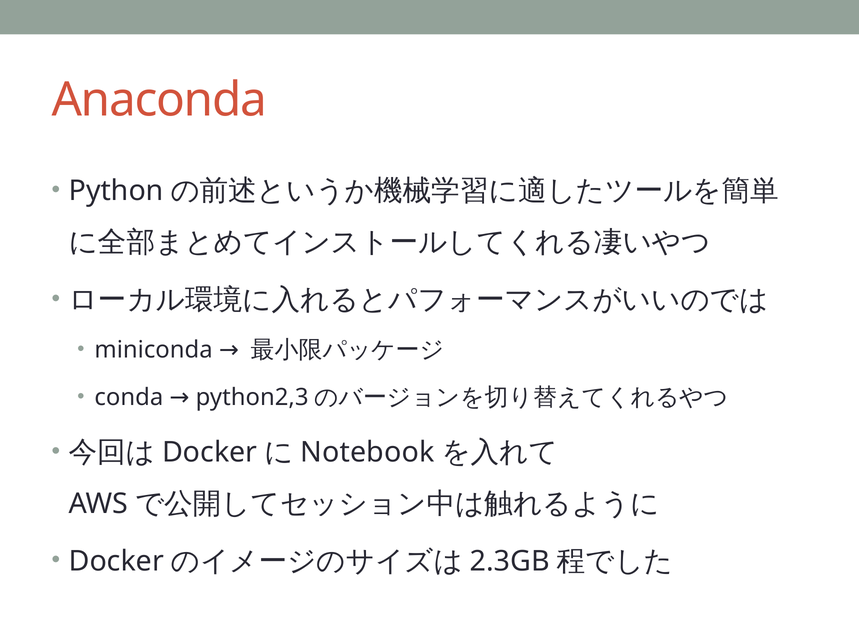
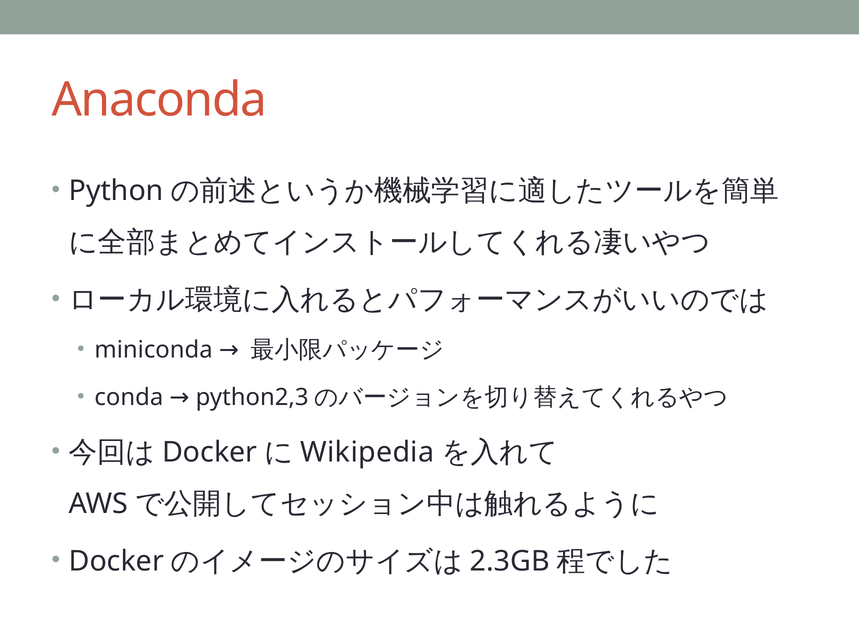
Notebook: Notebook -> Wikipedia
